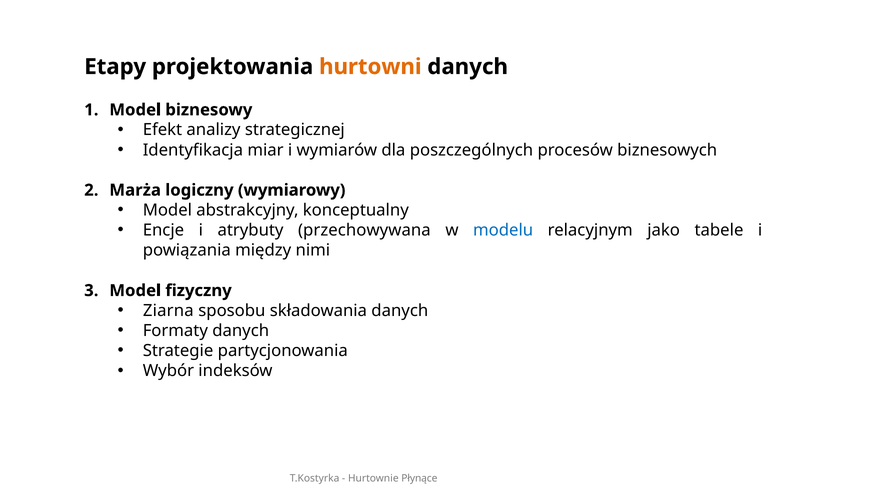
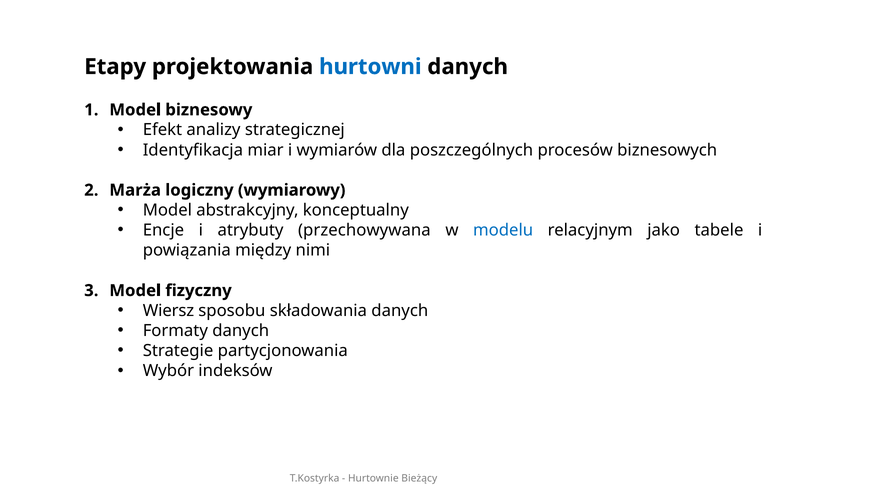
hurtowni colour: orange -> blue
Ziarna: Ziarna -> Wiersz
Płynące: Płynące -> Bieżący
